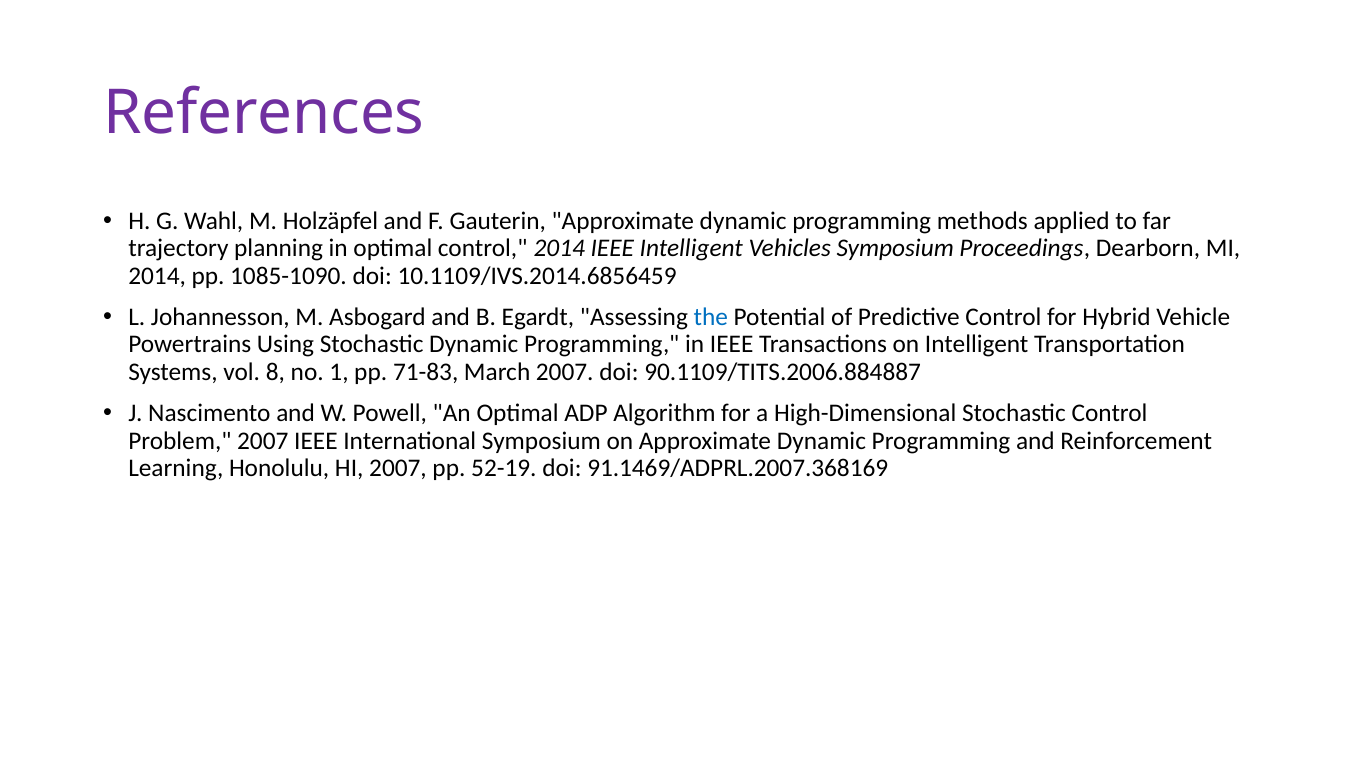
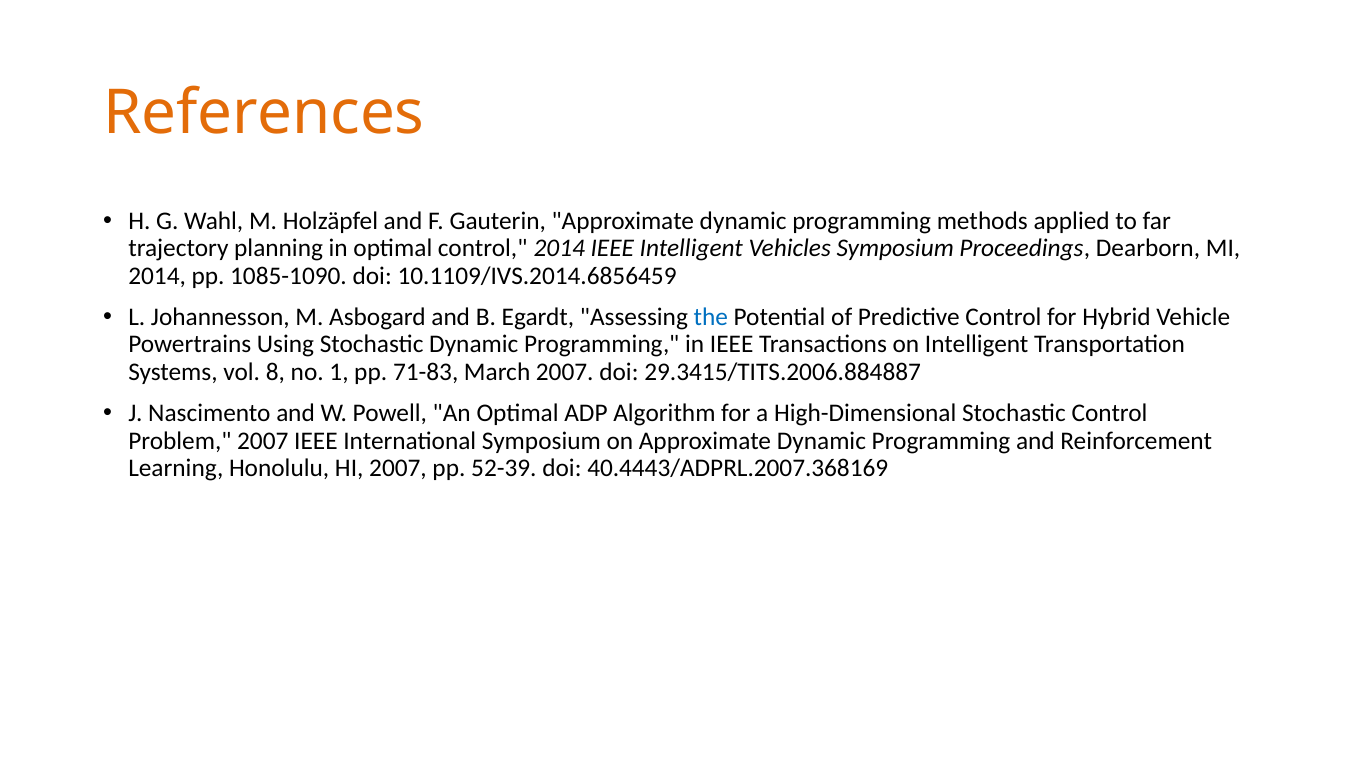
References colour: purple -> orange
90.1109/TITS.2006.884887: 90.1109/TITS.2006.884887 -> 29.3415/TITS.2006.884887
52-19: 52-19 -> 52-39
91.1469/ADPRL.2007.368169: 91.1469/ADPRL.2007.368169 -> 40.4443/ADPRL.2007.368169
